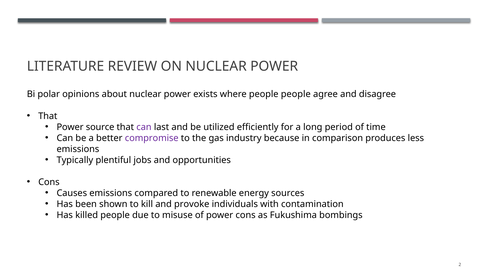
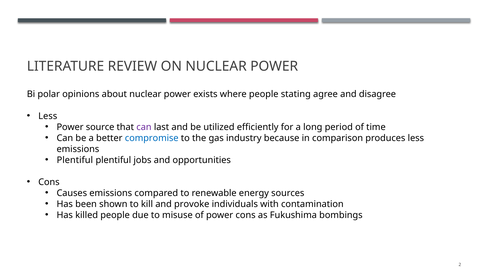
people people: people -> stating
That at (48, 116): That -> Less
compromise colour: purple -> blue
Typically at (75, 160): Typically -> Plentiful
